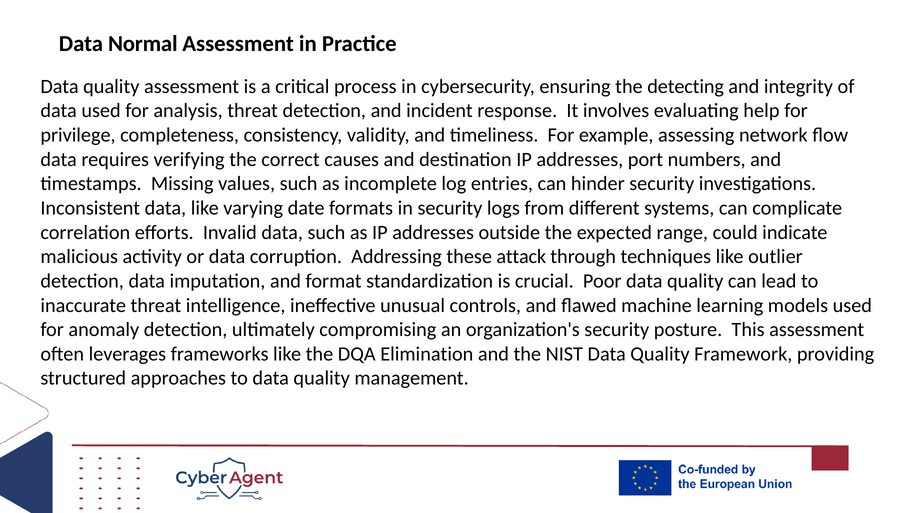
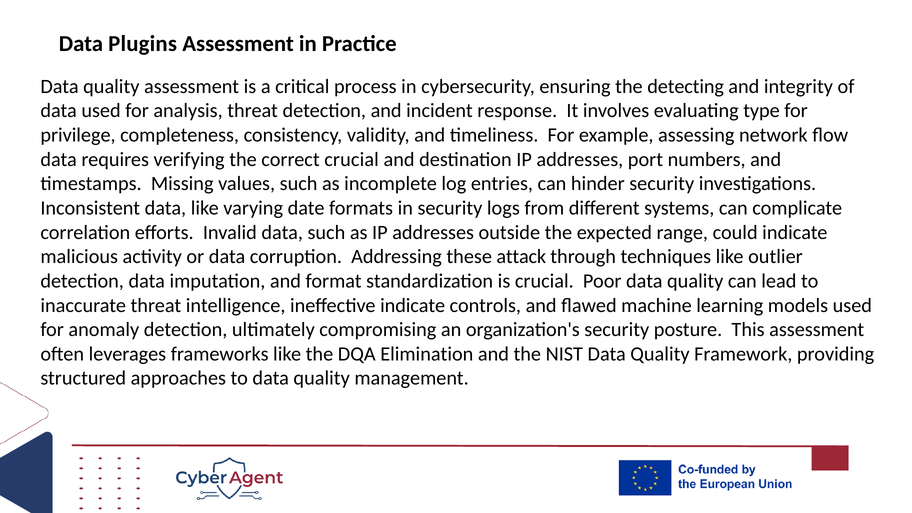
Normal: Normal -> Plugins
help: help -> type
correct causes: causes -> crucial
ineffective unusual: unusual -> indicate
